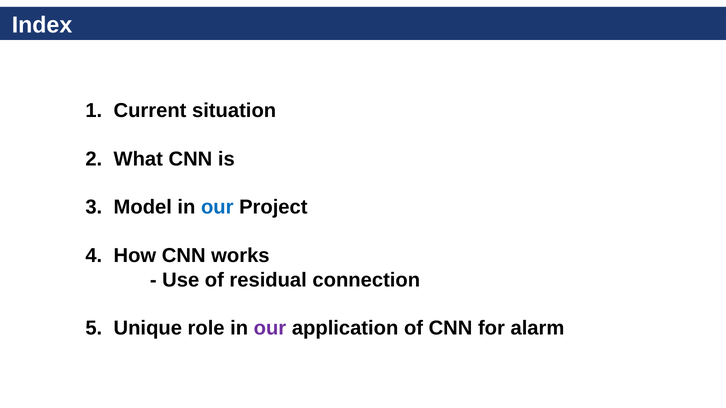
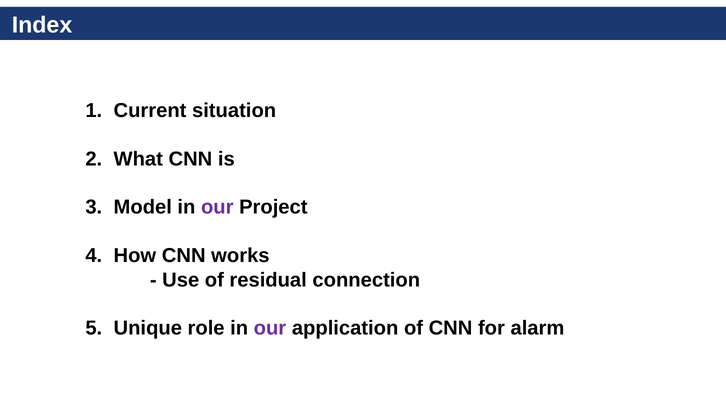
our at (217, 208) colour: blue -> purple
